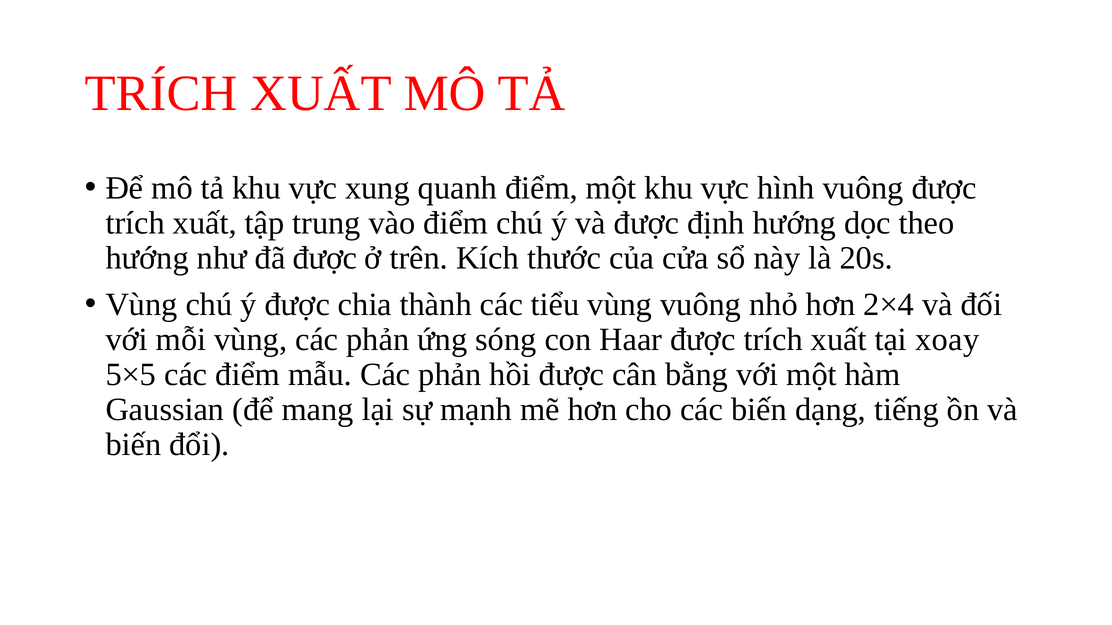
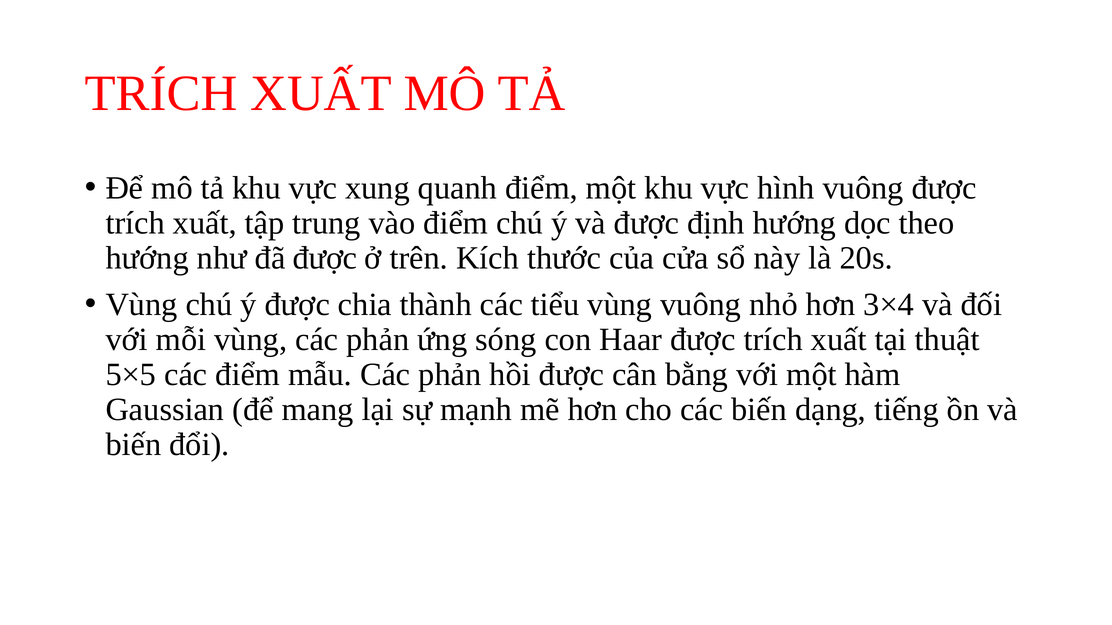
2×4: 2×4 -> 3×4
xoay: xoay -> thuật
